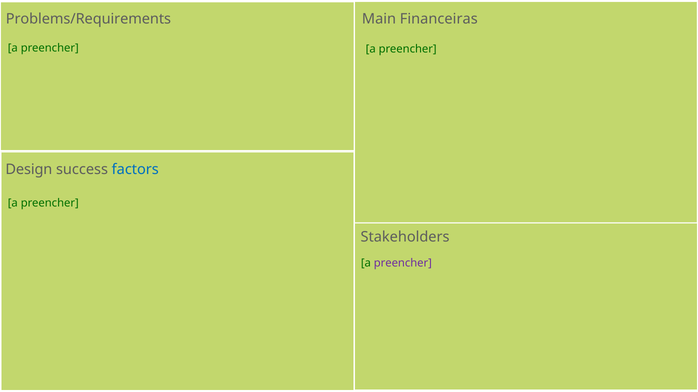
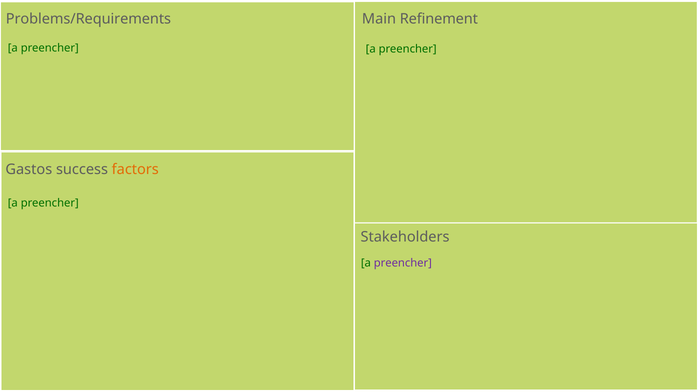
Financeiras: Financeiras -> Refinement
Design: Design -> Gastos
factors colour: blue -> orange
